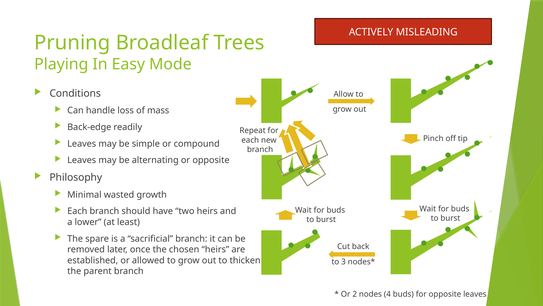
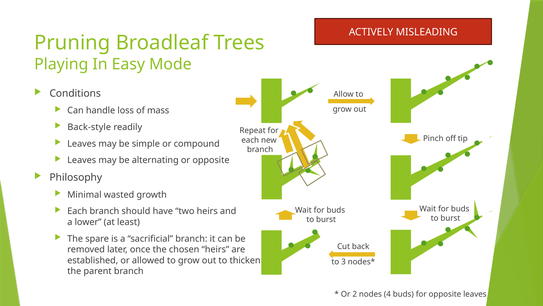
Back-edge: Back-edge -> Back-style
